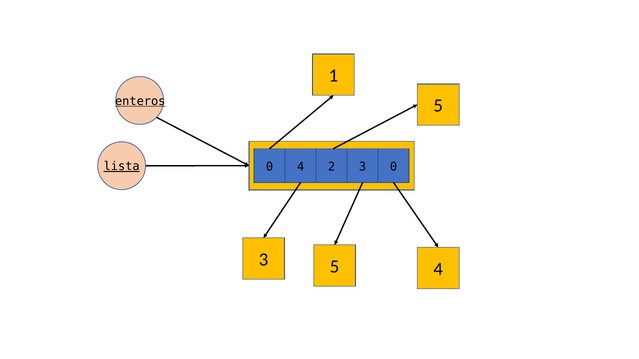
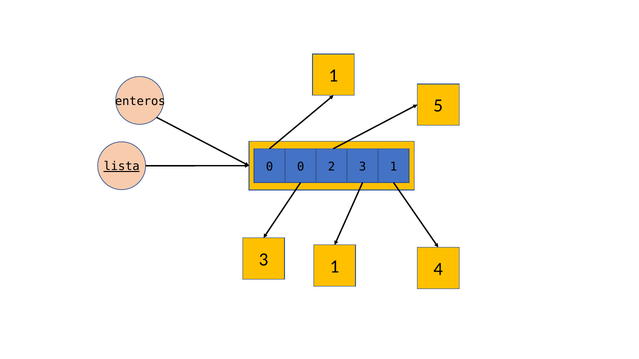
enteros underline: present -> none
0 4: 4 -> 0
0 at (394, 167): 0 -> 1
5 at (335, 267): 5 -> 1
